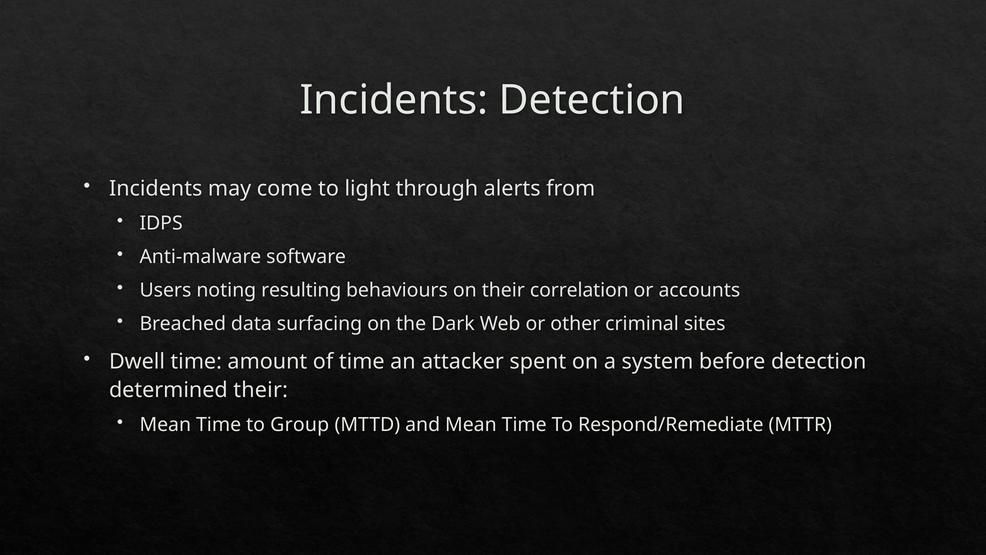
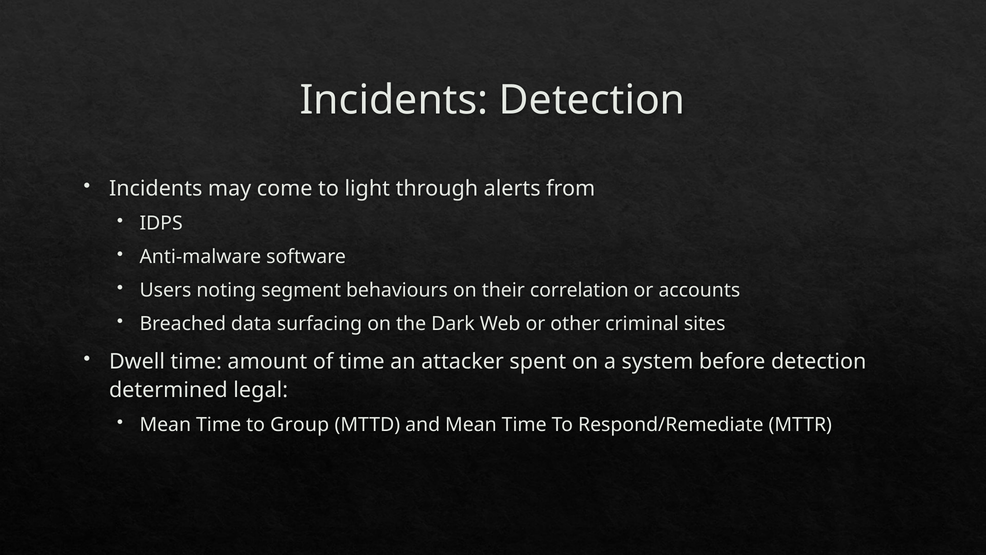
resulting: resulting -> segment
determined their: their -> legal
